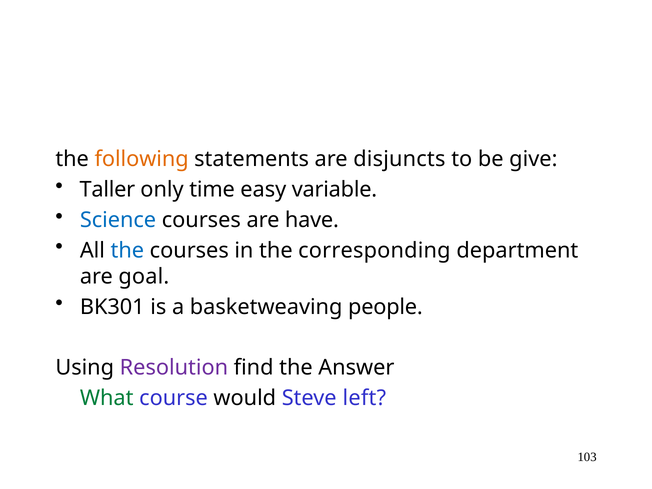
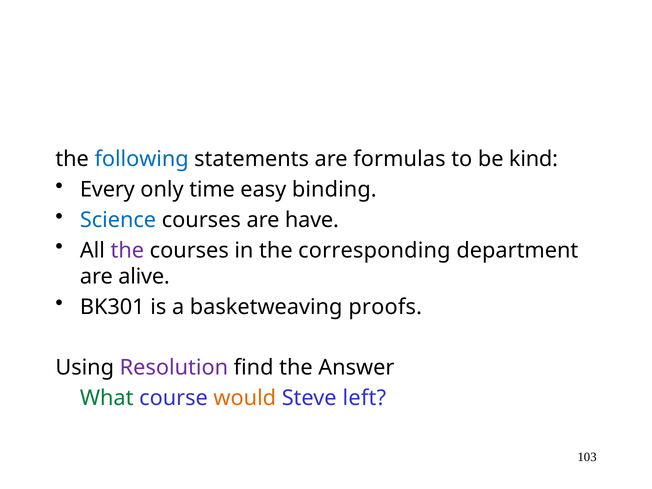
following colour: orange -> blue
disjuncts: disjuncts -> formulas
give: give -> kind
Taller: Taller -> Every
variable: variable -> binding
the at (127, 250) colour: blue -> purple
goal: goal -> alive
people: people -> proofs
would colour: black -> orange
